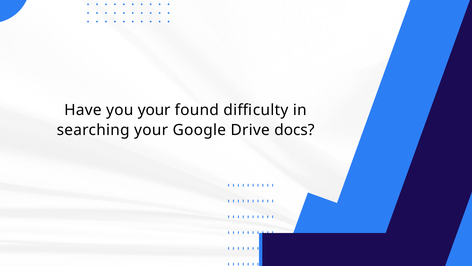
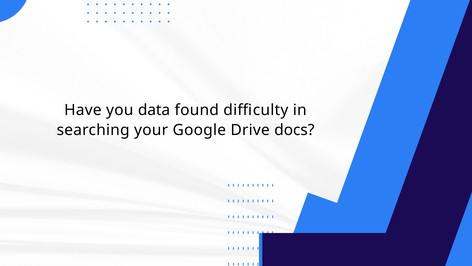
you your: your -> data
